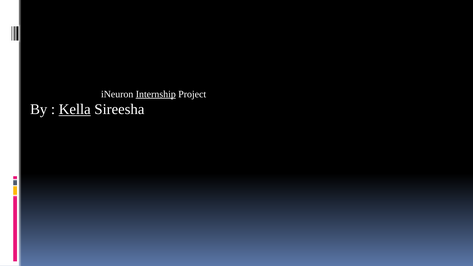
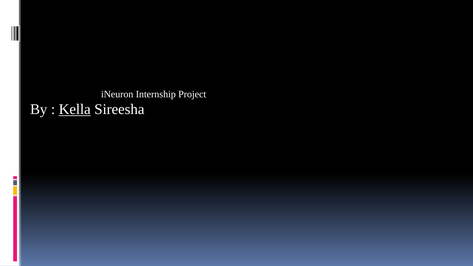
Internship underline: present -> none
